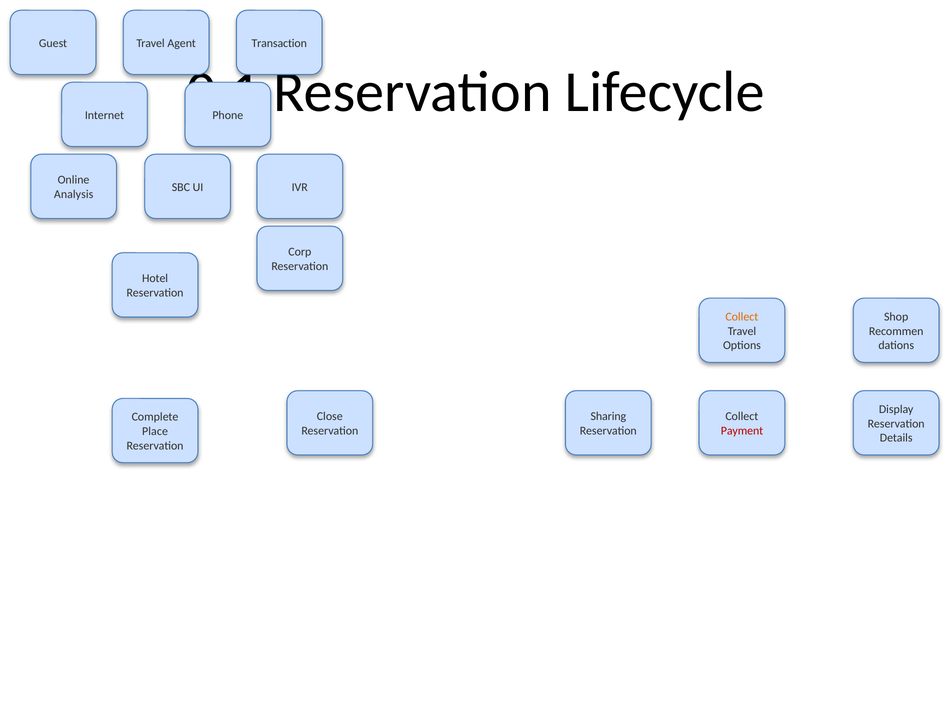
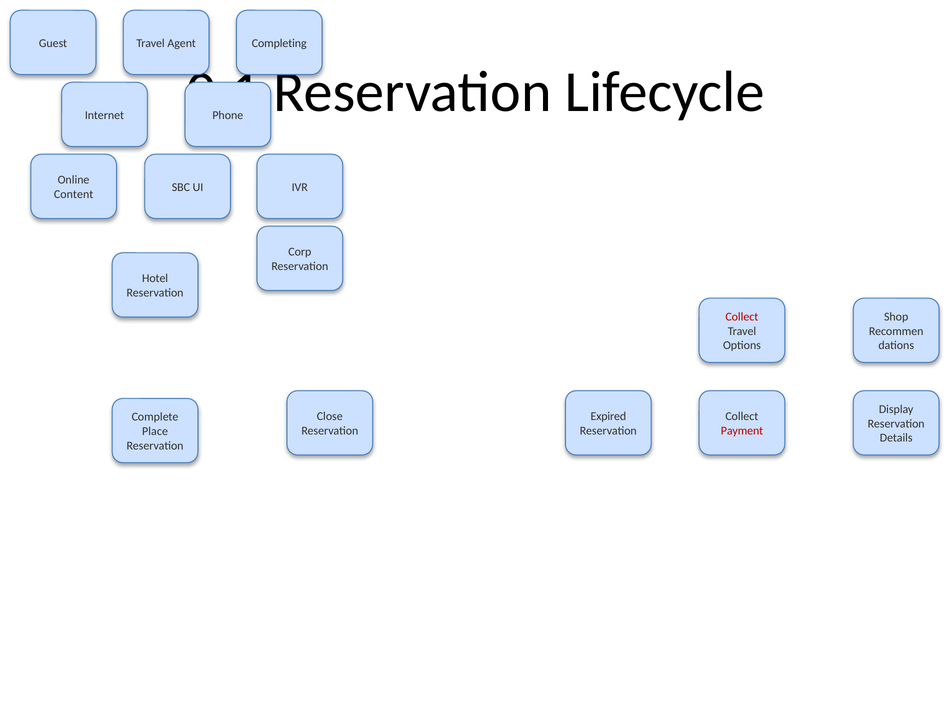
Transaction: Transaction -> Completing
Analysis: Analysis -> Content
Collect at (742, 317) colour: orange -> red
Sharing: Sharing -> Expired
